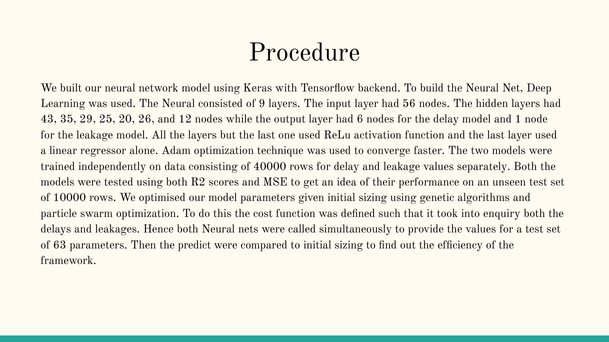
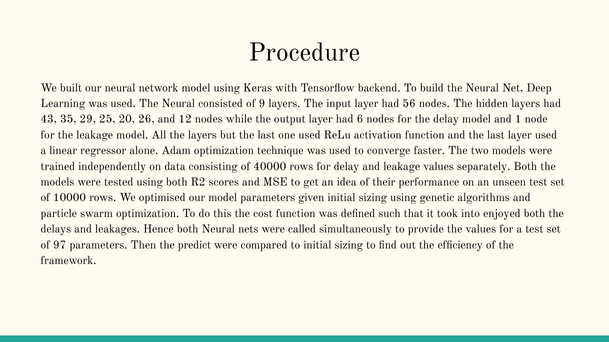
enquiry: enquiry -> enjoyed
63: 63 -> 97
